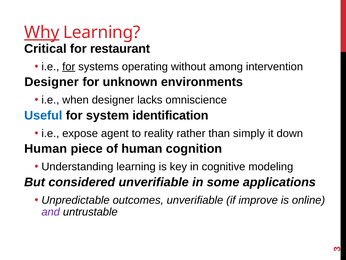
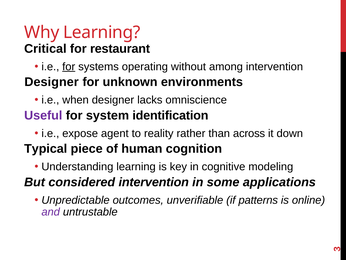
Why underline: present -> none
Useful colour: blue -> purple
simply: simply -> across
Human at (46, 148): Human -> Typical
considered unverifiable: unverifiable -> intervention
improve: improve -> patterns
